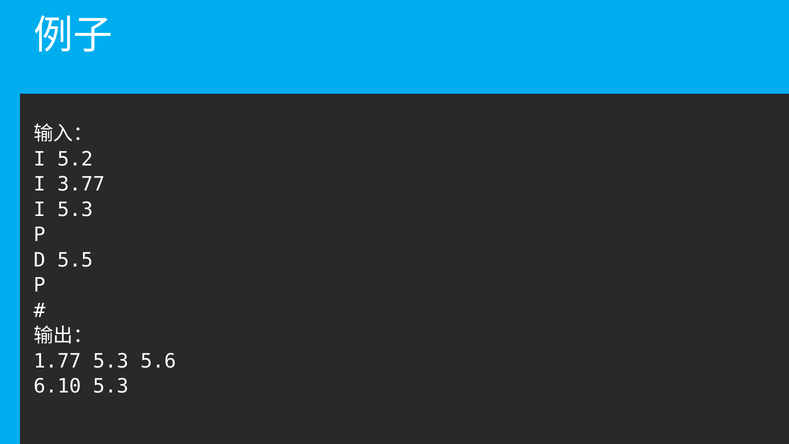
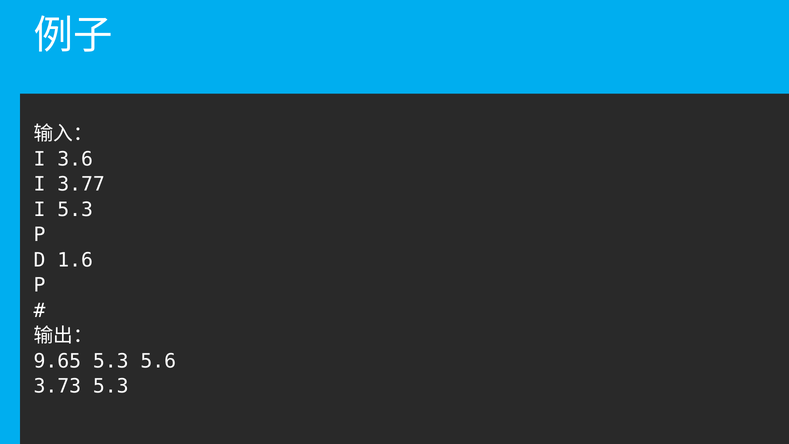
5.2: 5.2 -> 3.6
5.5: 5.5 -> 1.6
1.77: 1.77 -> 9.65
6.10: 6.10 -> 3.73
